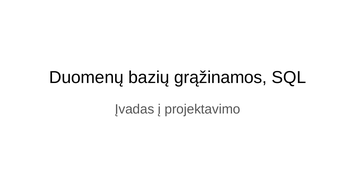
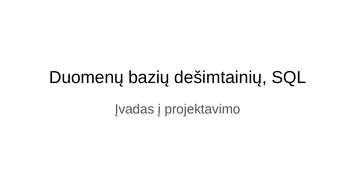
grąžinamos: grąžinamos -> dešimtainių
